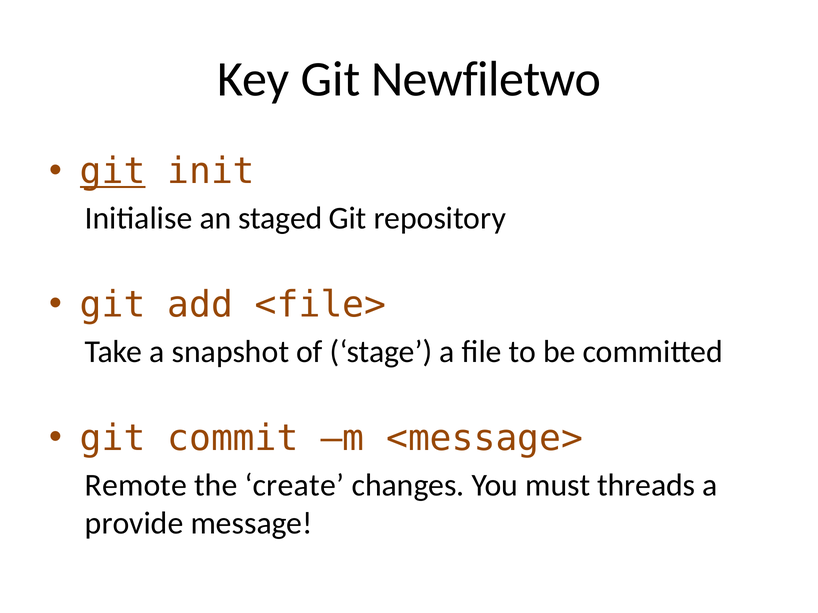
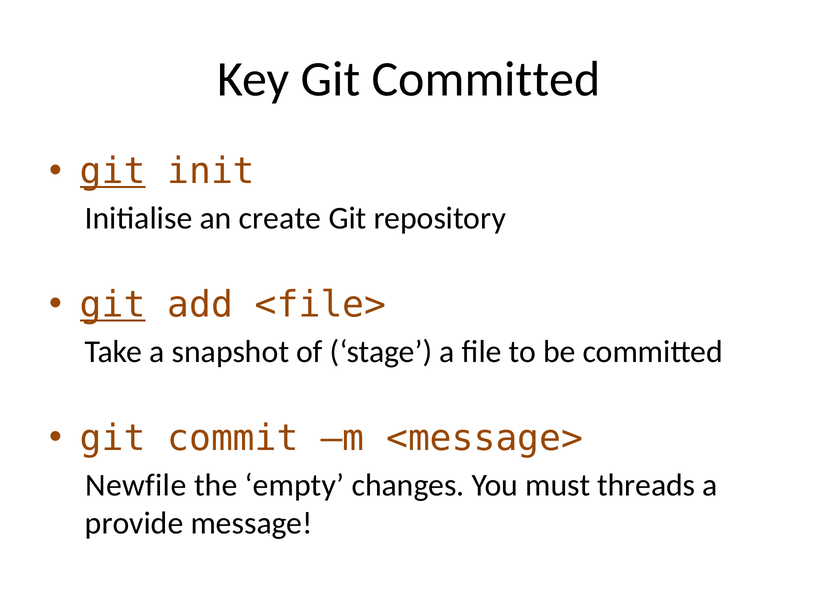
Git Newfiletwo: Newfiletwo -> Committed
staged: staged -> create
git at (113, 305) underline: none -> present
Remote: Remote -> Newfile
create: create -> empty
